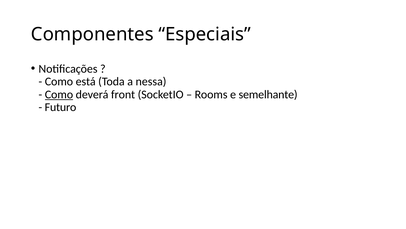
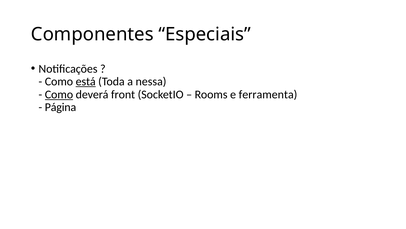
está underline: none -> present
semelhante: semelhante -> ferramenta
Futuro: Futuro -> Página
